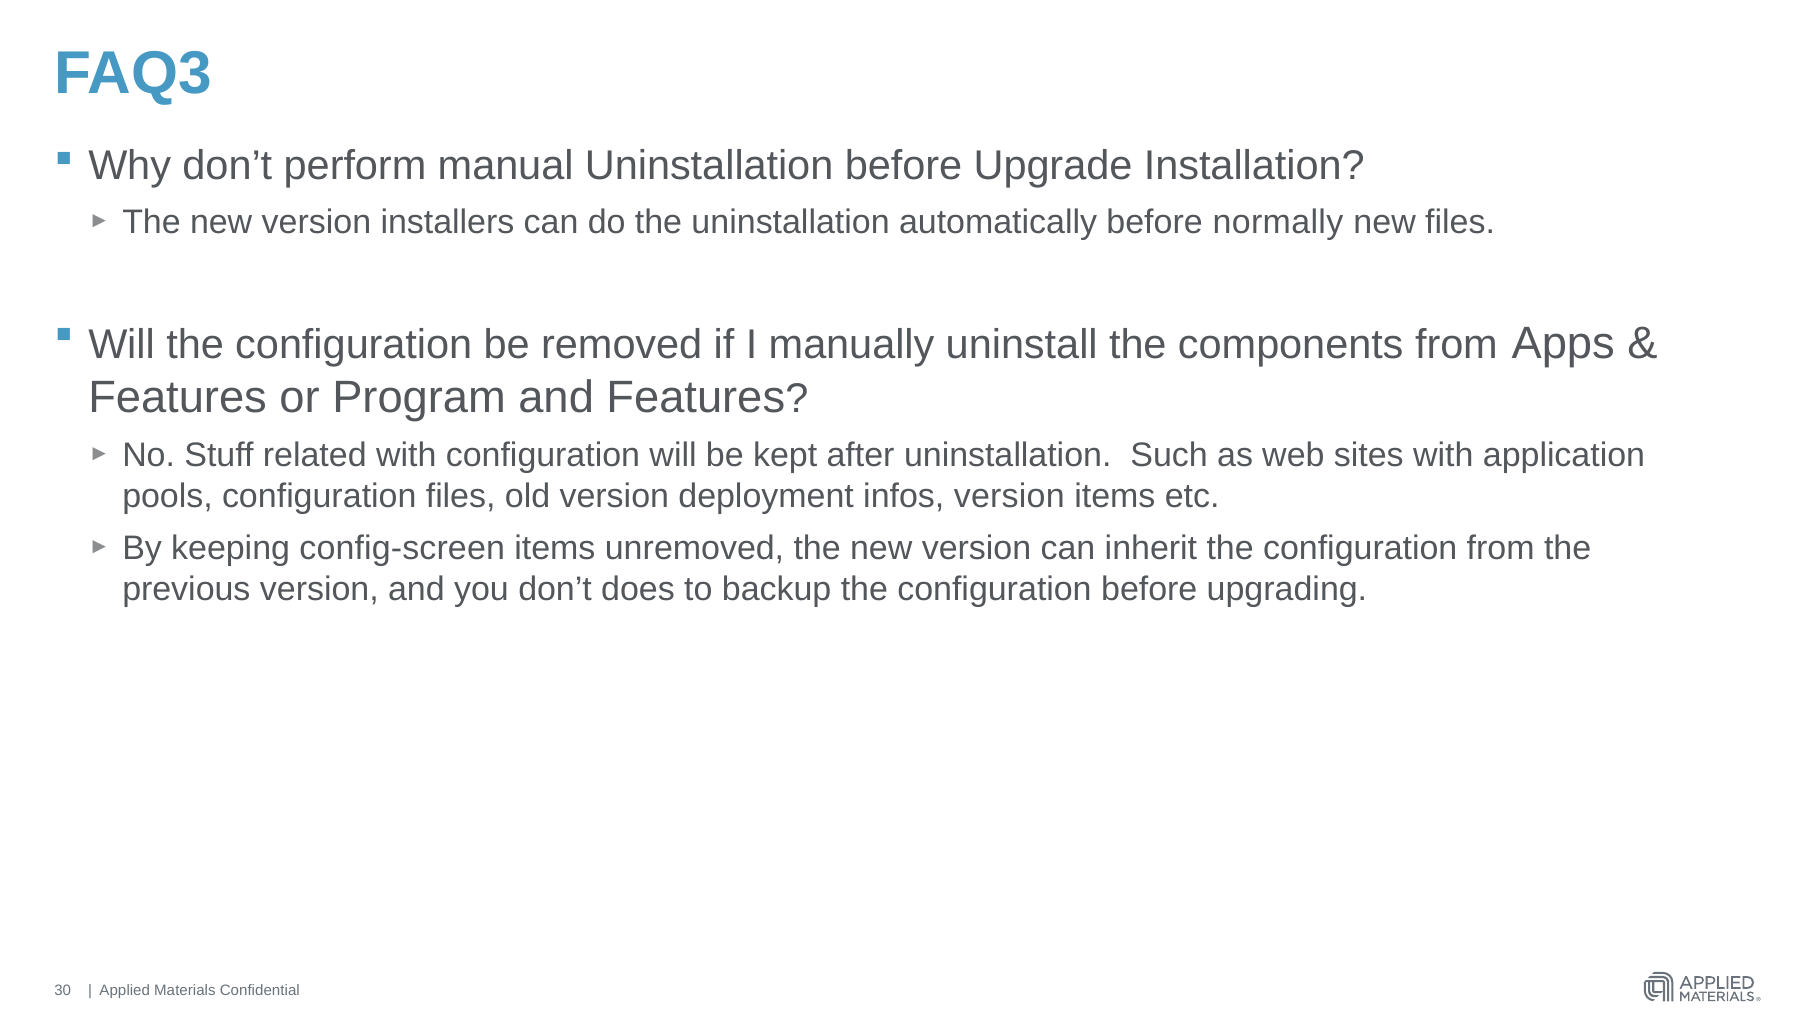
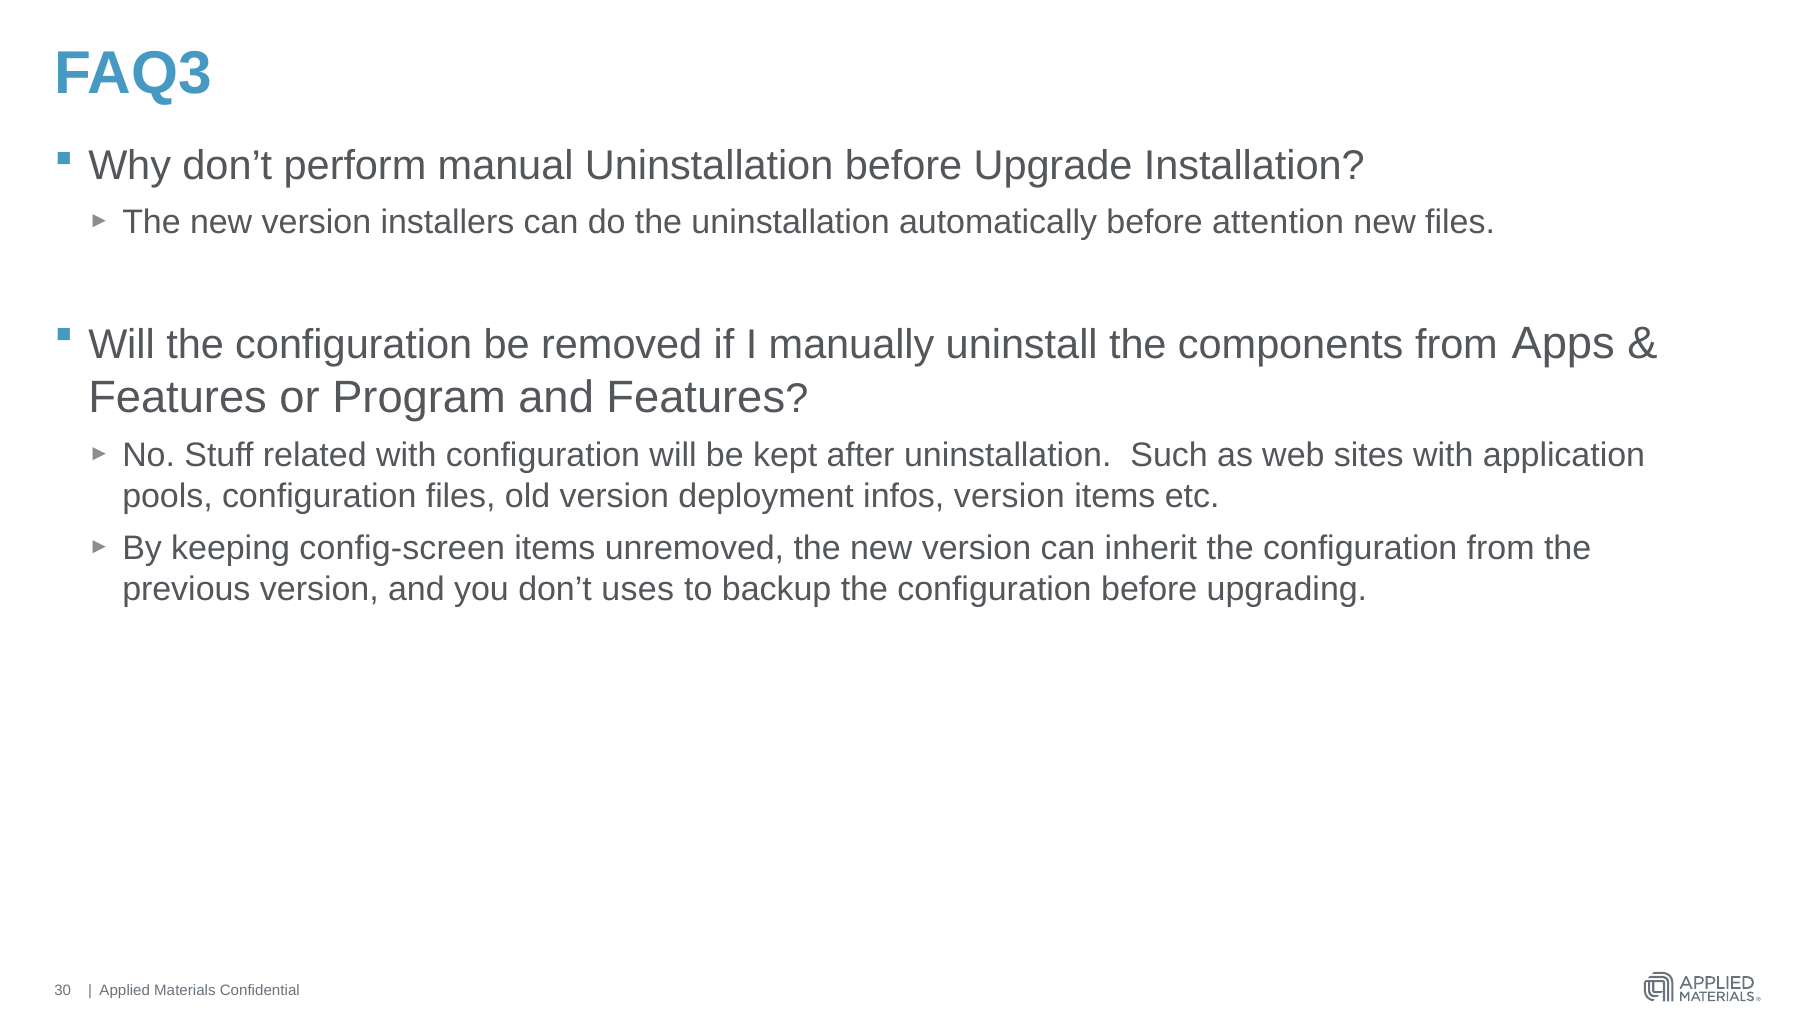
normally: normally -> attention
does: does -> uses
